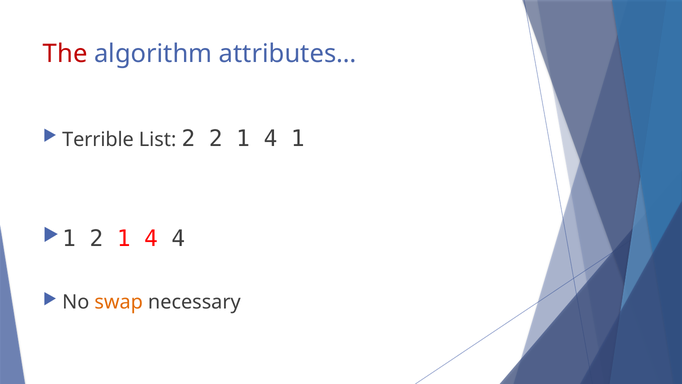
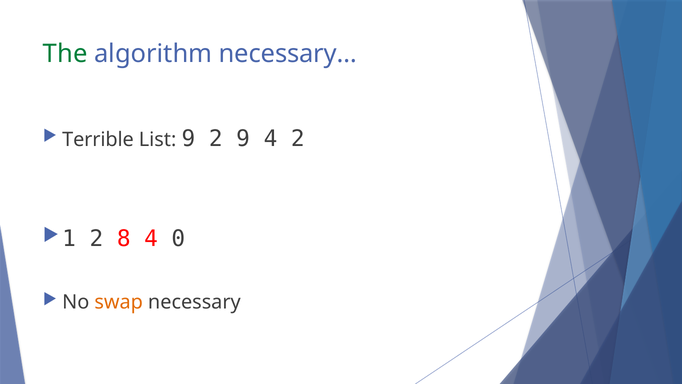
The colour: red -> green
attributes…: attributes… -> necessary…
List 2: 2 -> 9
1 at (243, 139): 1 -> 9
4 1: 1 -> 2
1 at (124, 238): 1 -> 8
4 4: 4 -> 0
